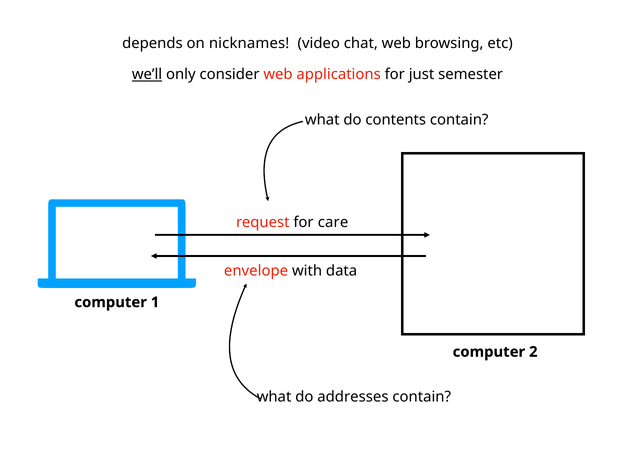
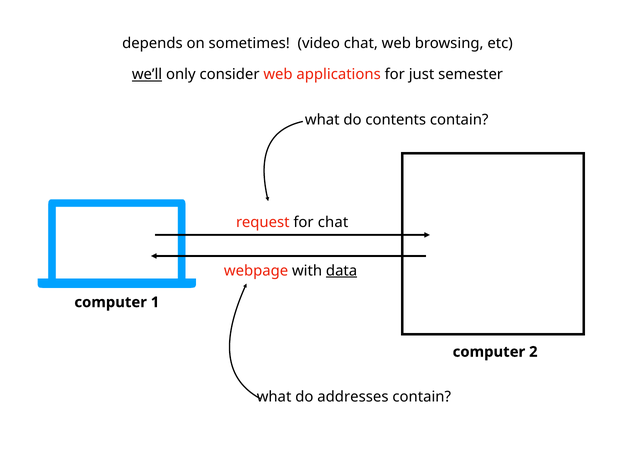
nicknames: nicknames -> sometimes
for care: care -> chat
envelope: envelope -> webpage
data underline: none -> present
